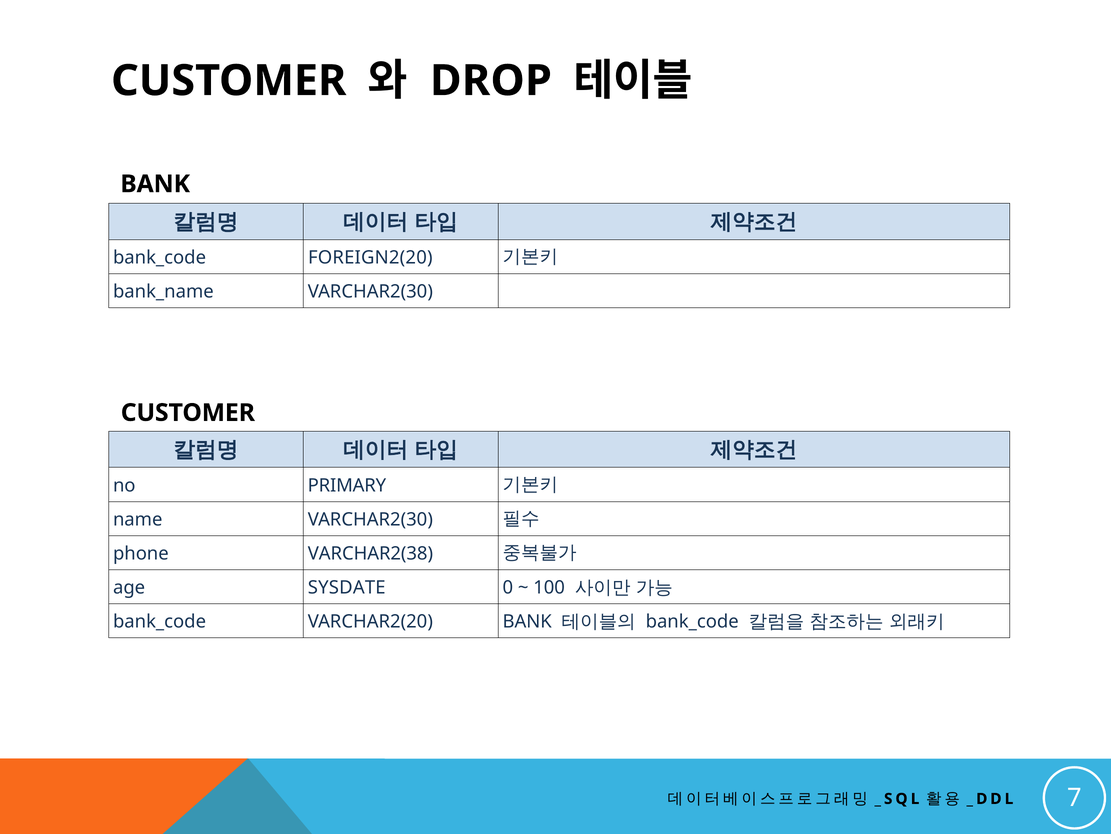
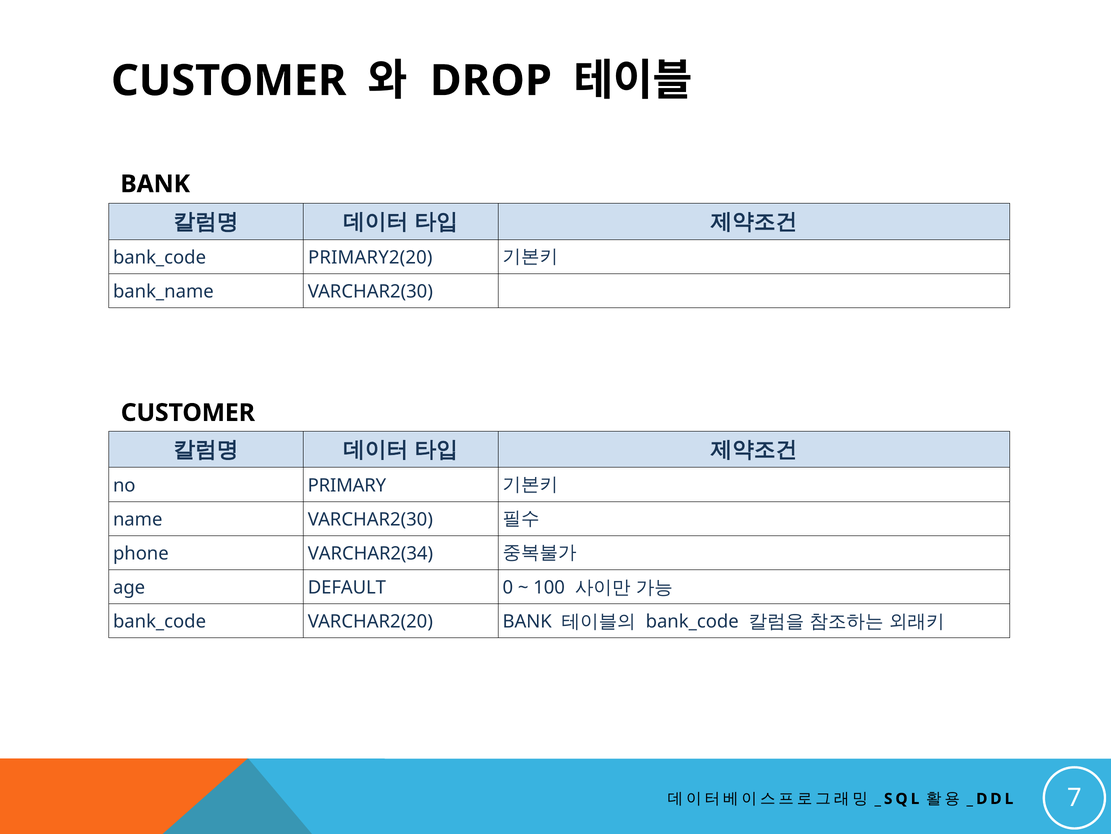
FOREIGN2(20: FOREIGN2(20 -> PRIMARY2(20
VARCHAR2(38: VARCHAR2(38 -> VARCHAR2(34
SYSDATE: SYSDATE -> DEFAULT
